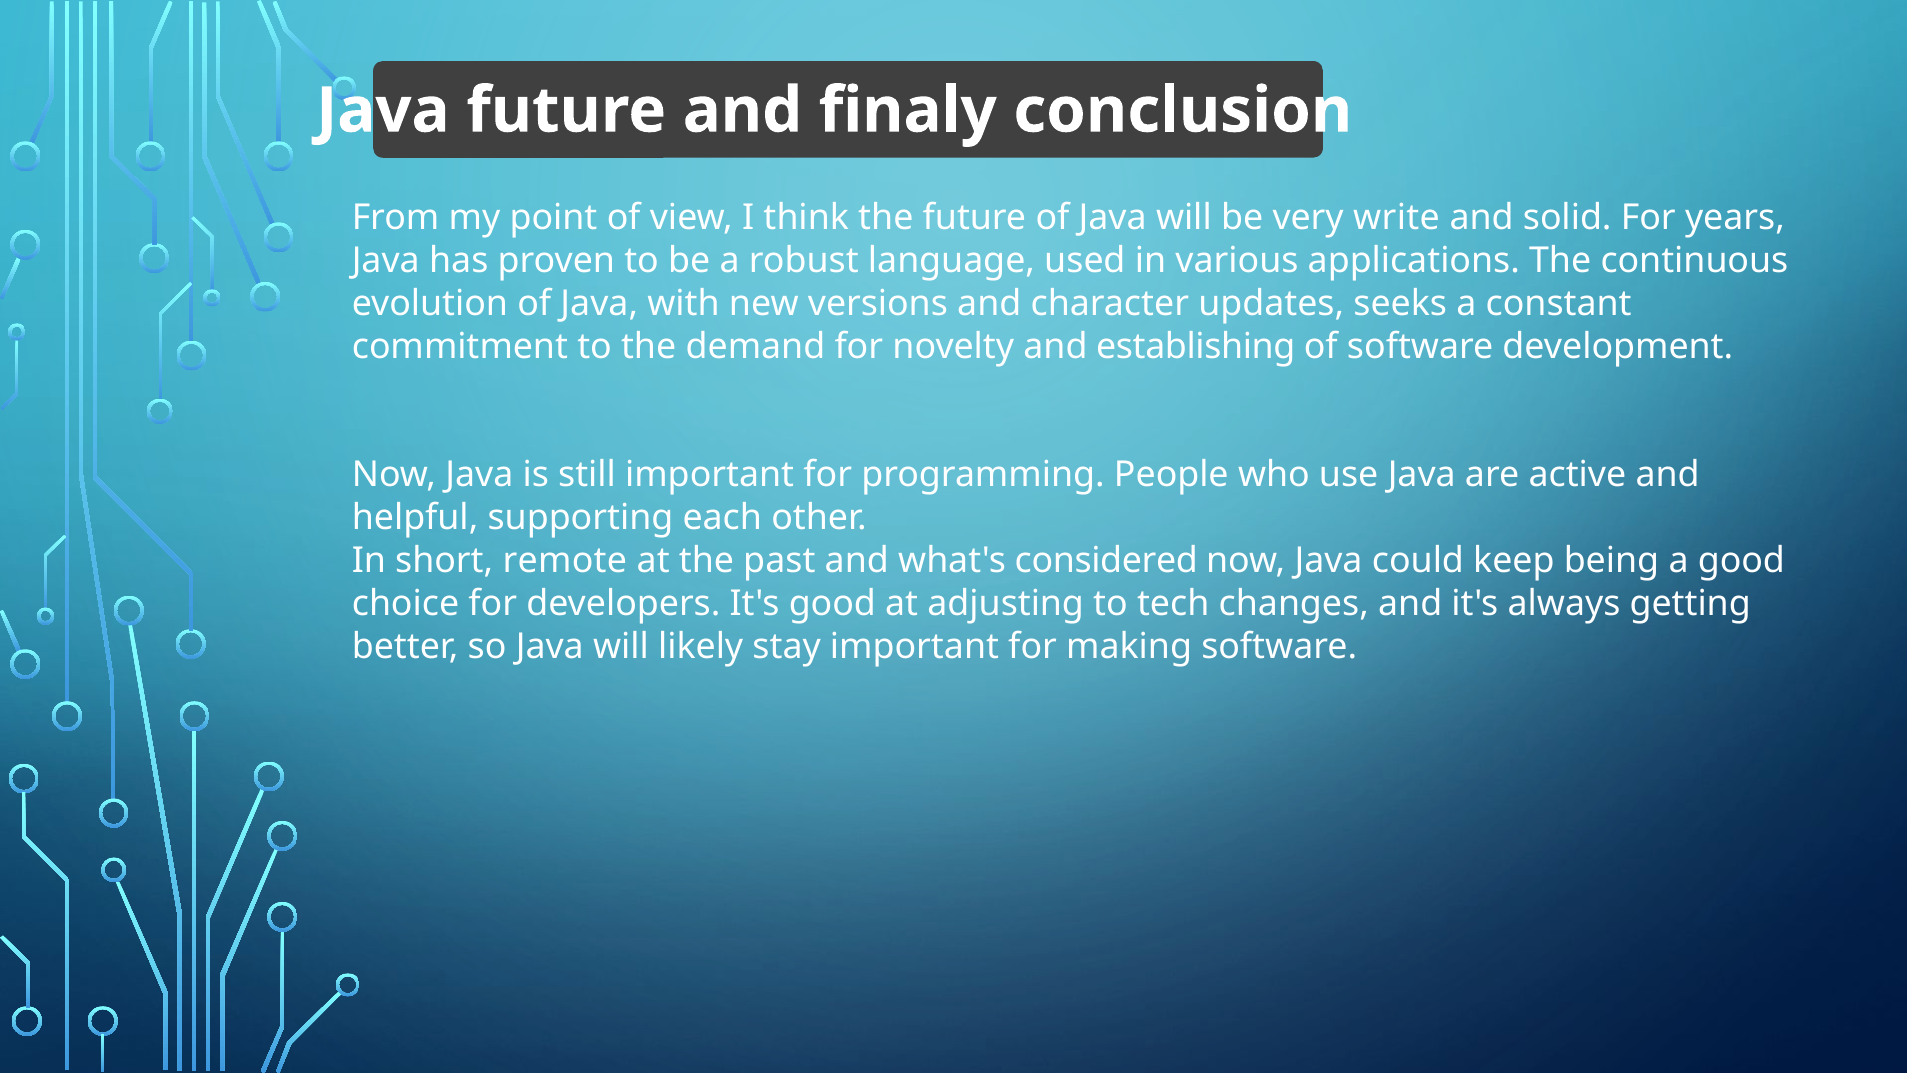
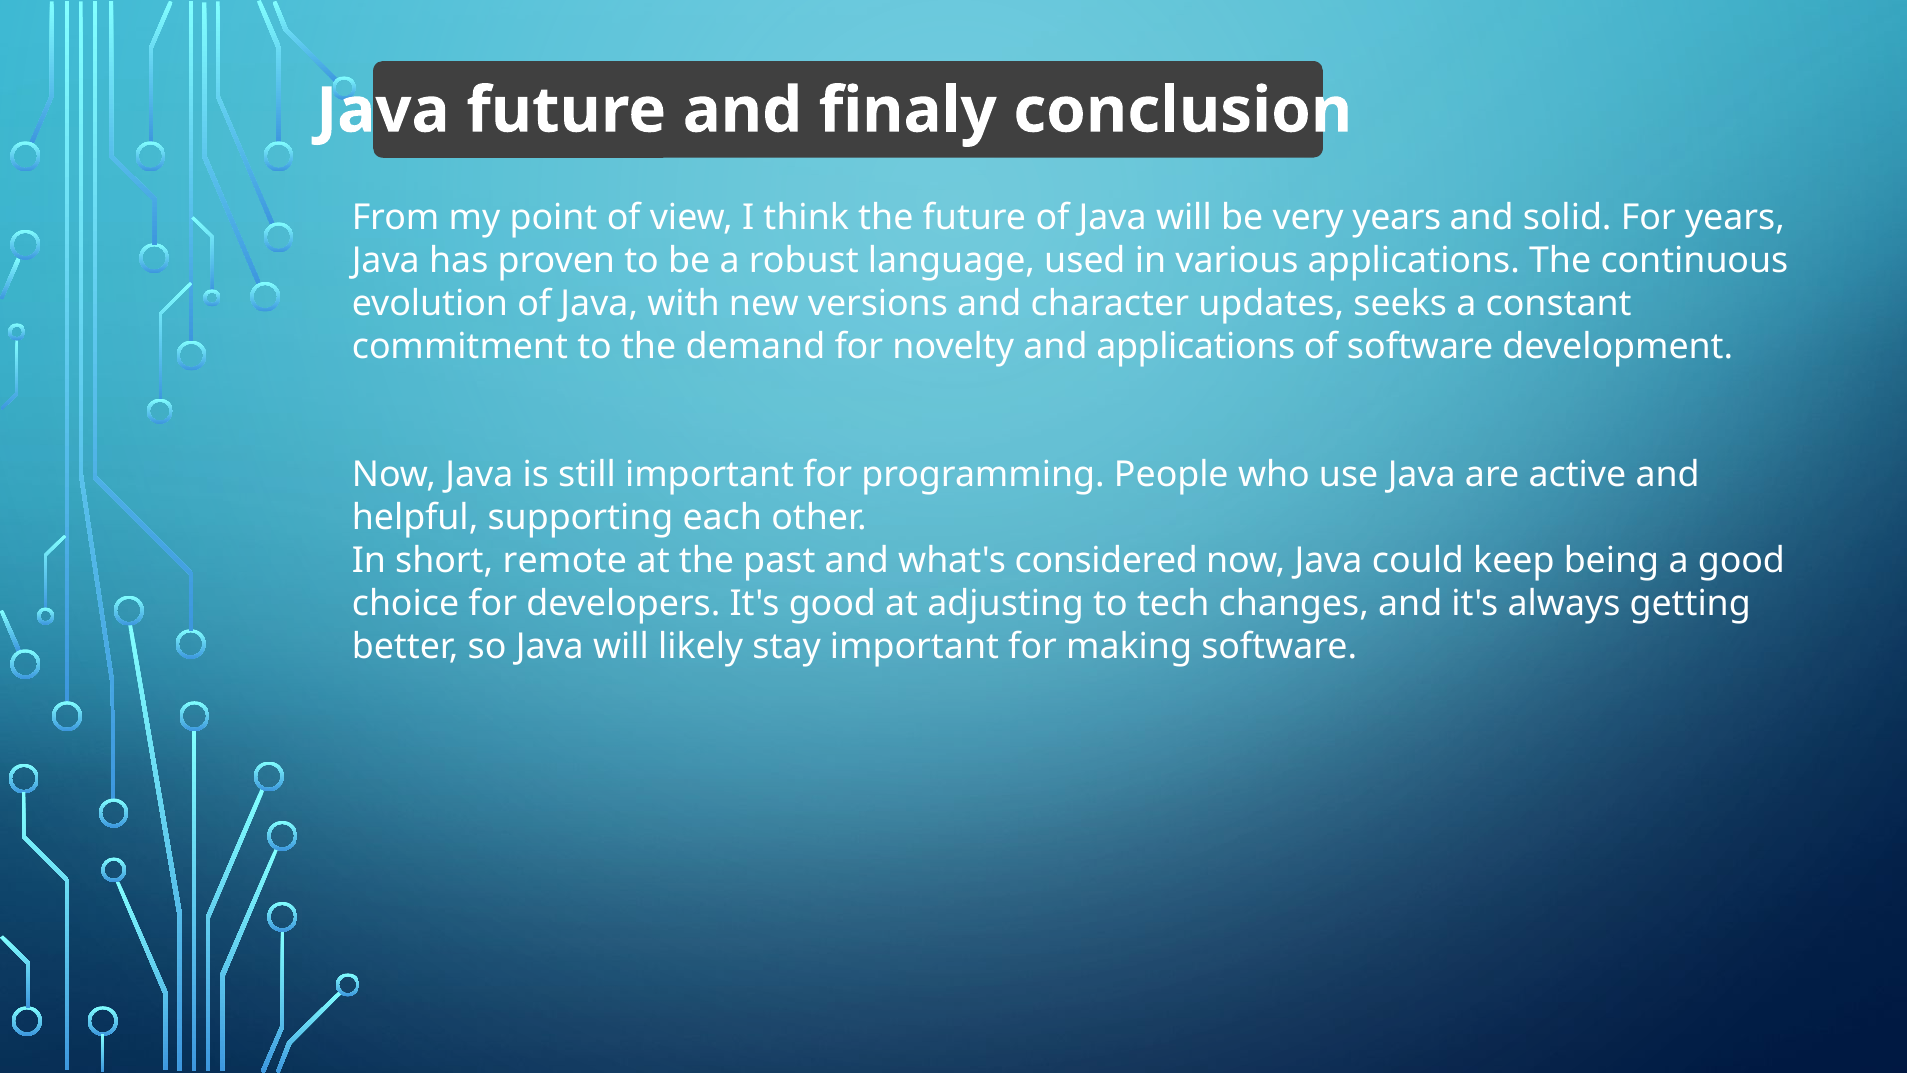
very write: write -> years
and establishing: establishing -> applications
